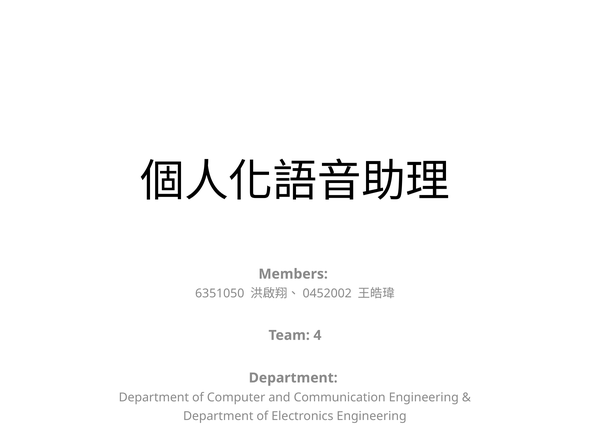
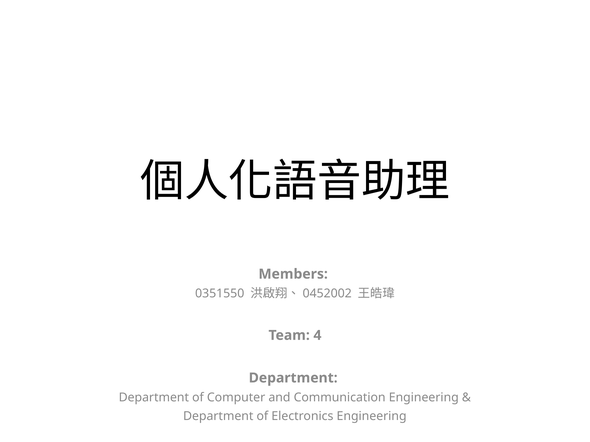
6351050: 6351050 -> 0351550
